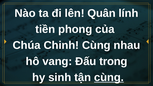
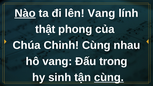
Nào underline: none -> present
lên Quân: Quân -> Vang
tiền: tiền -> thật
